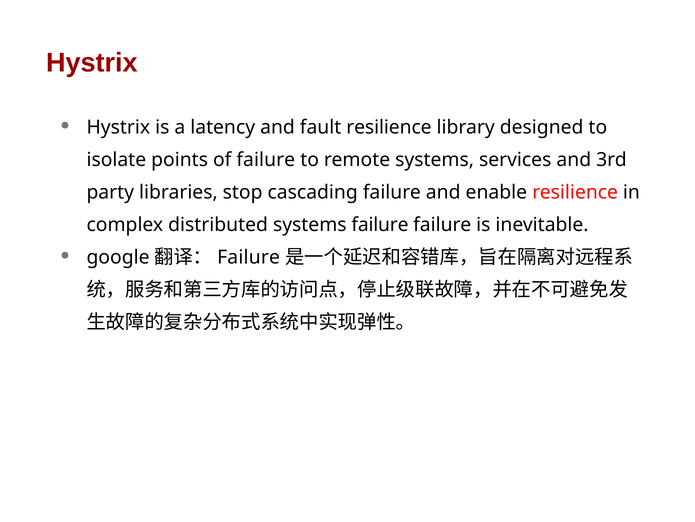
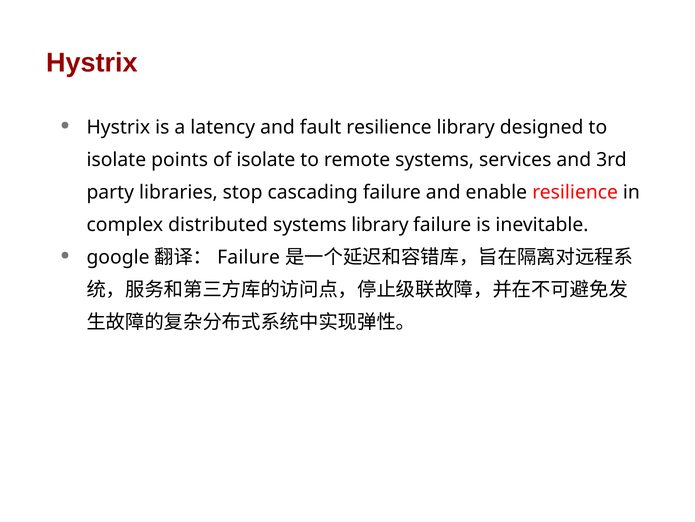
of failure: failure -> isolate
systems failure: failure -> library
